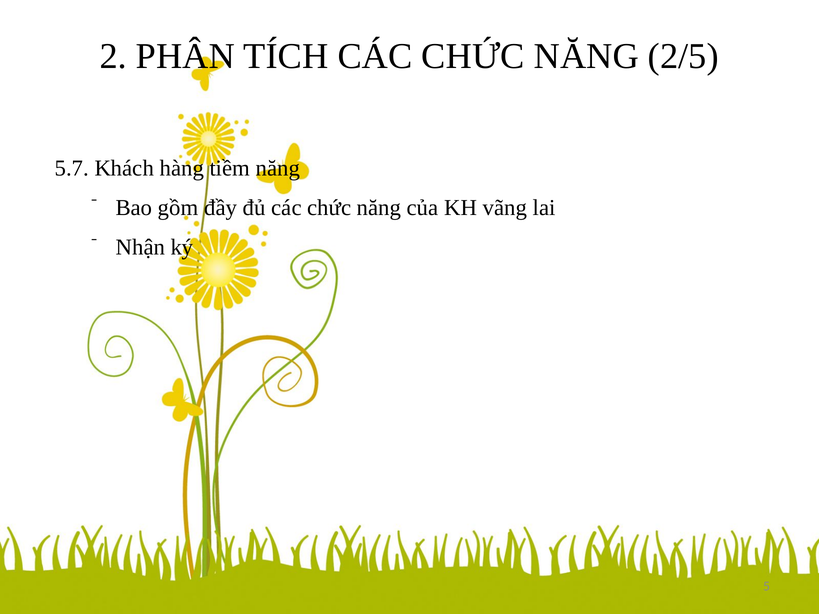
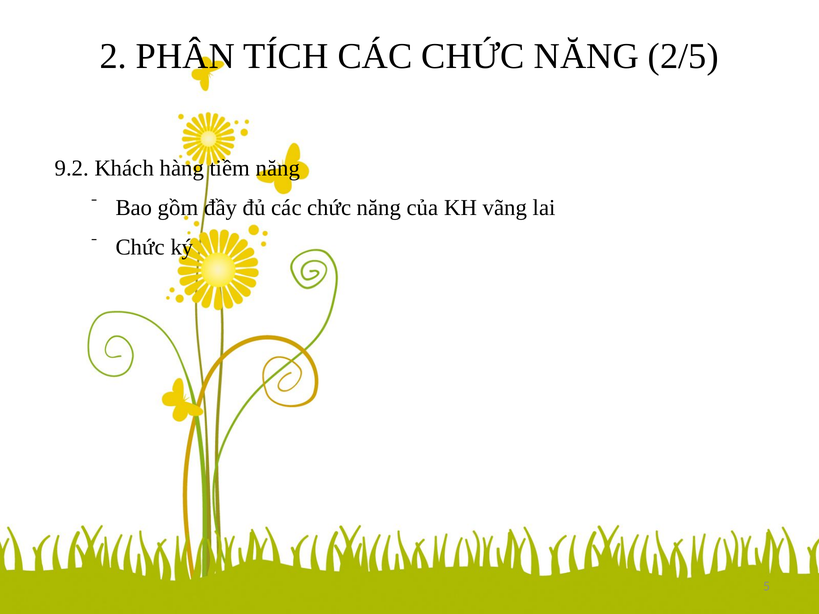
5.7: 5.7 -> 9.2
Nhận at (140, 247): Nhận -> Chức
